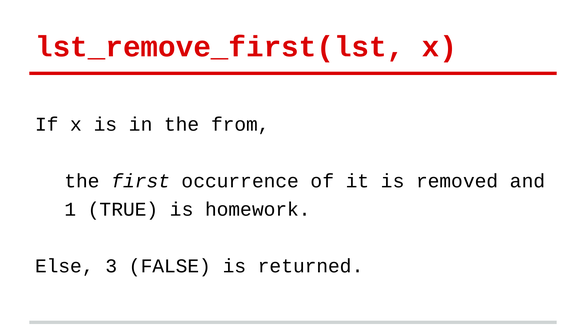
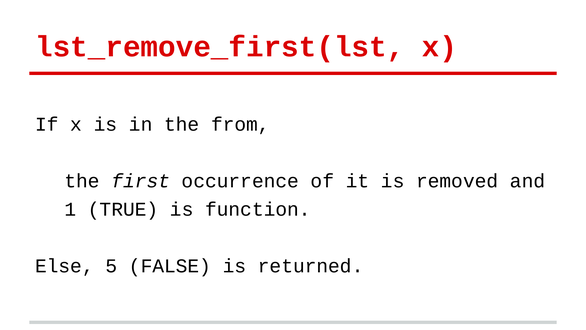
homework: homework -> function
3: 3 -> 5
